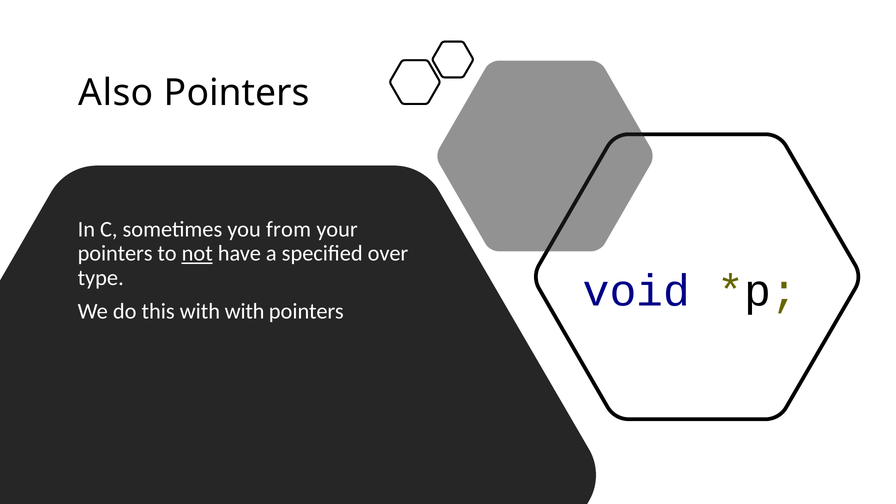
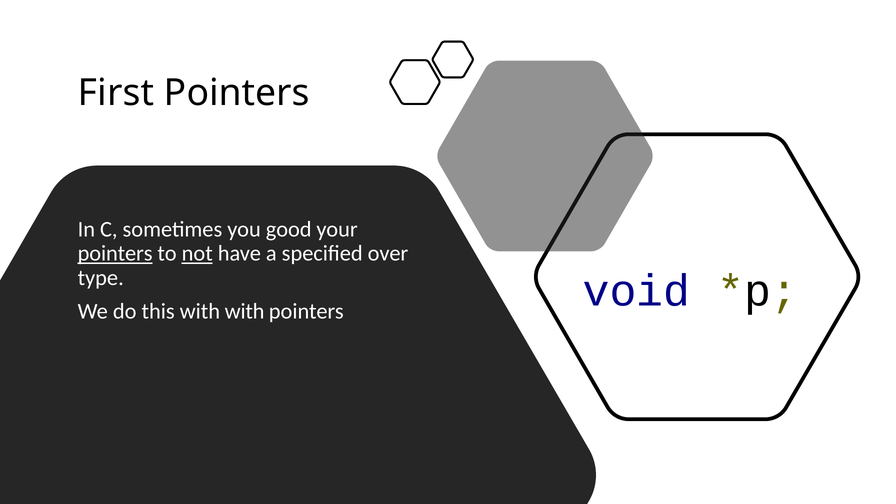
Also: Also -> First
from: from -> good
pointers at (115, 254) underline: none -> present
